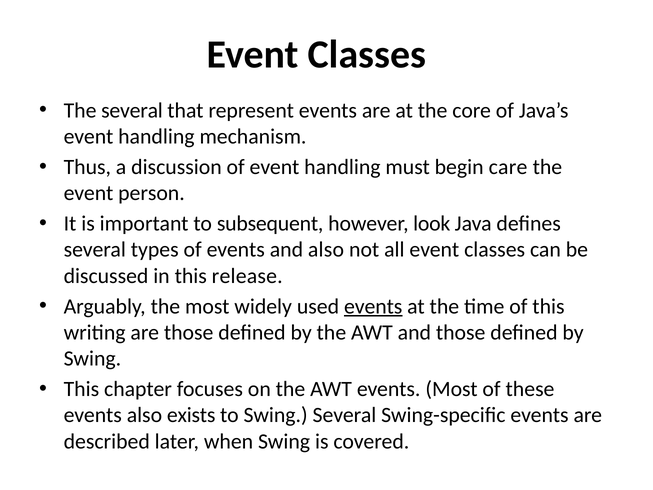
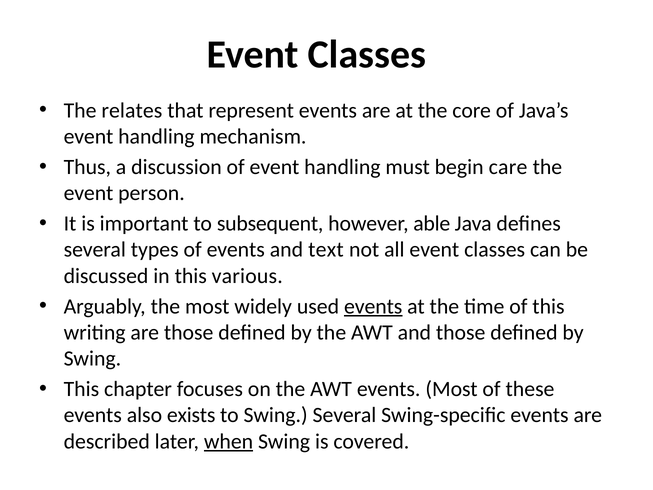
The several: several -> relates
look: look -> able
and also: also -> text
release: release -> various
when underline: none -> present
